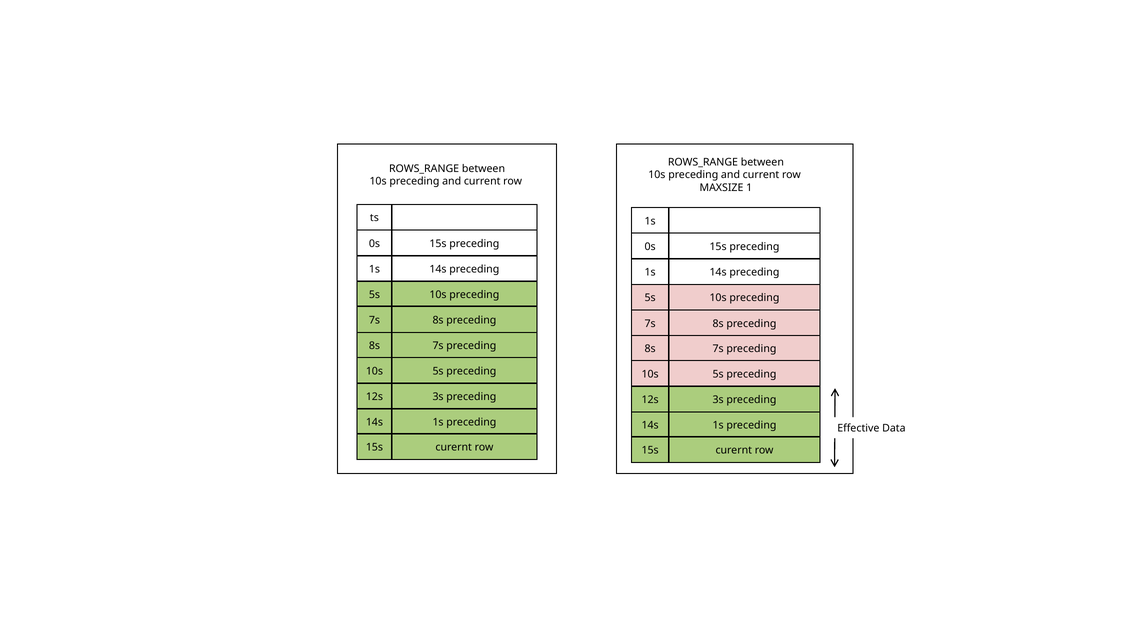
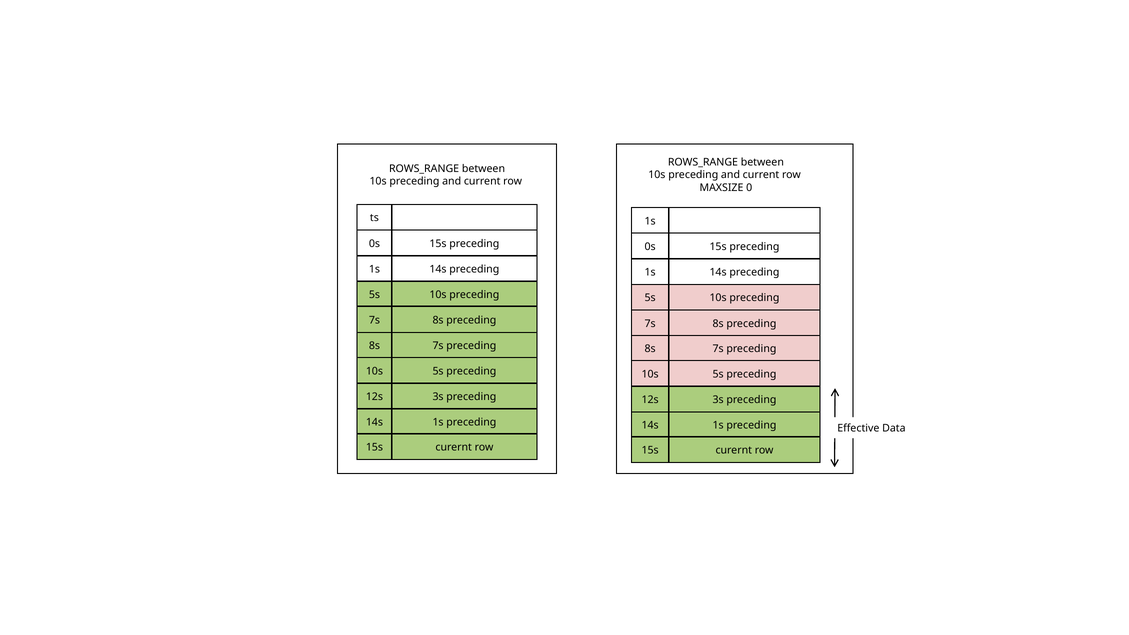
1: 1 -> 0
